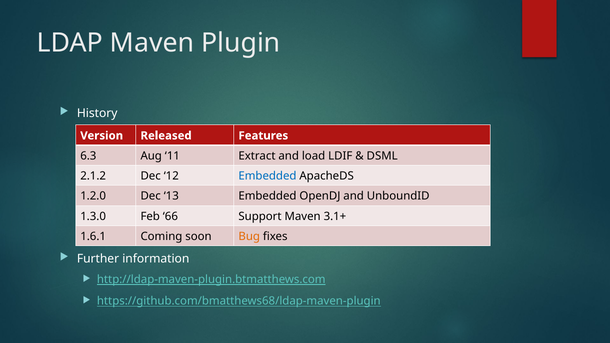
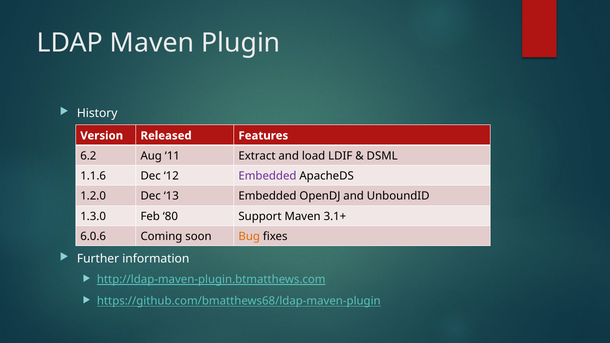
6.3: 6.3 -> 6.2
2.1.2: 2.1.2 -> 1.1.6
Embedded at (267, 176) colour: blue -> purple
66: 66 -> 80
1.6.1: 1.6.1 -> 6.0.6
